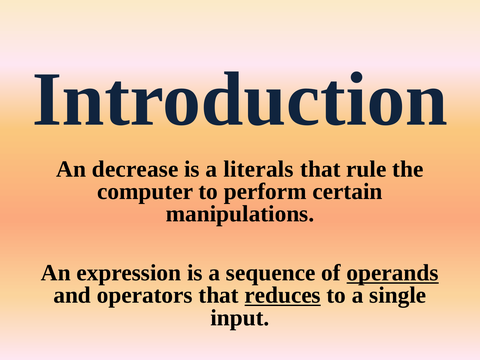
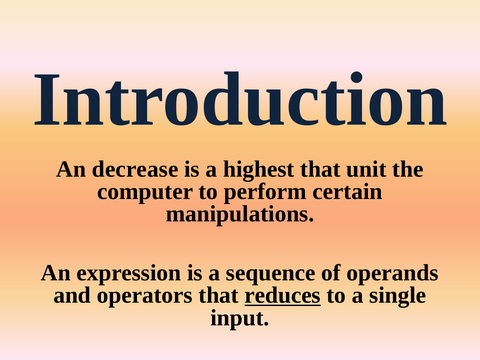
literals: literals -> highest
rule: rule -> unit
operands underline: present -> none
